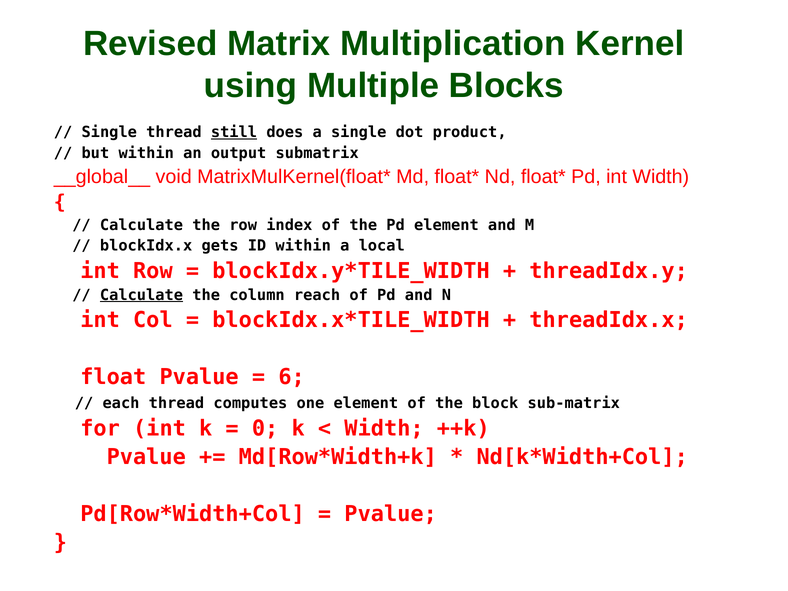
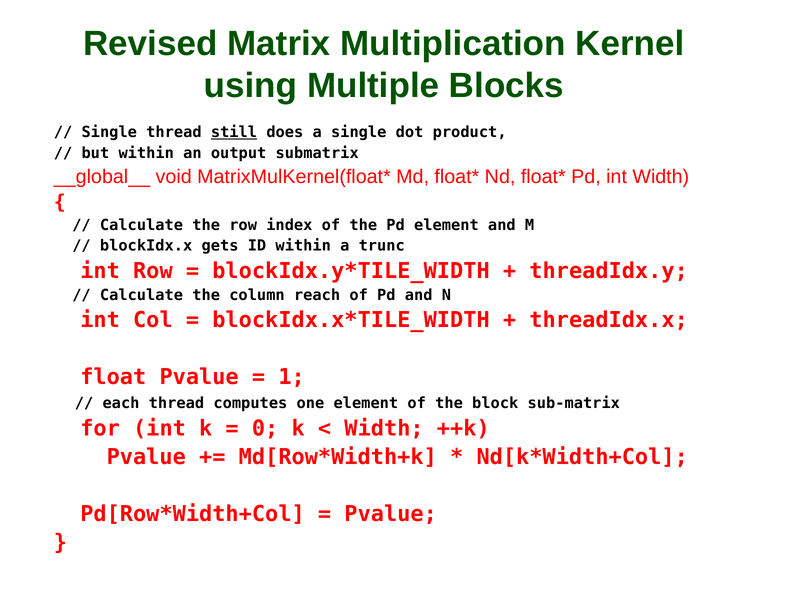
local: local -> trunc
Calculate at (141, 295) underline: present -> none
6: 6 -> 1
